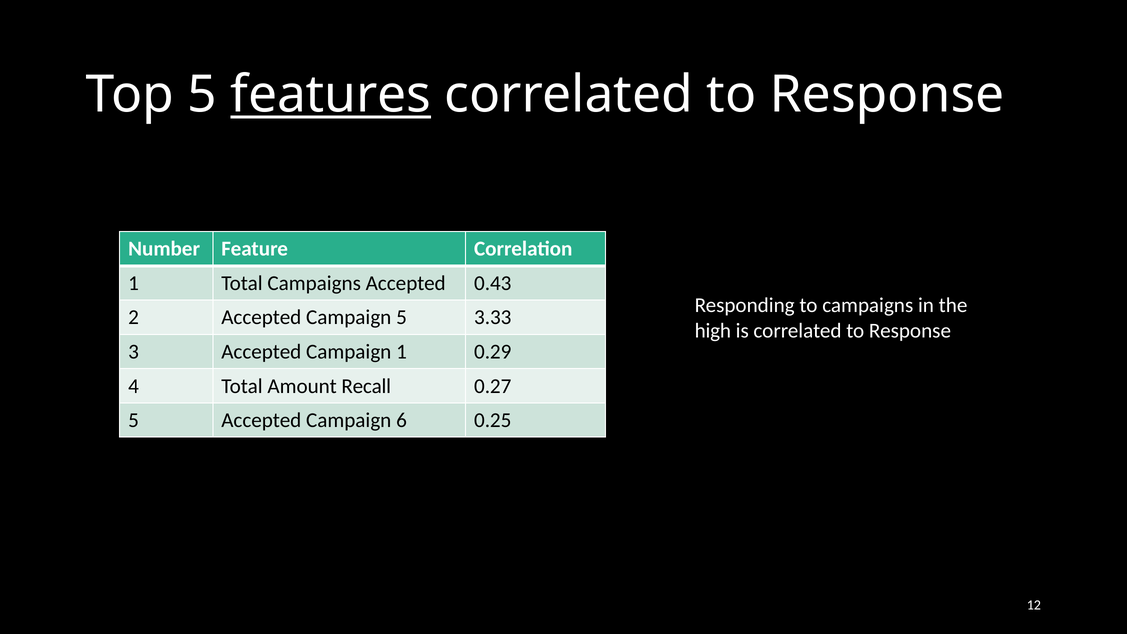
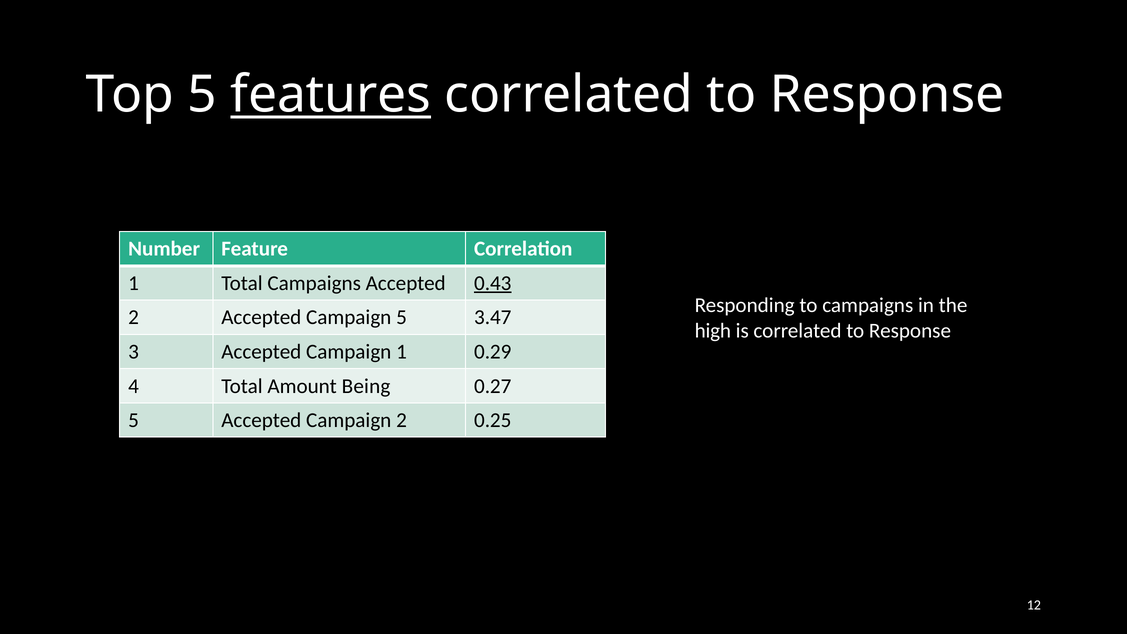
0.43 underline: none -> present
3.33: 3.33 -> 3.47
Recall: Recall -> Being
Campaign 6: 6 -> 2
